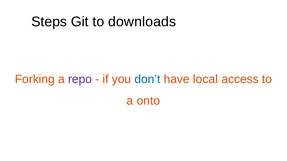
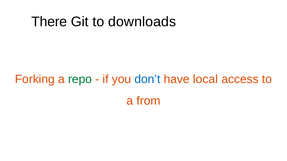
Steps: Steps -> There
repo colour: purple -> green
onto: onto -> from
